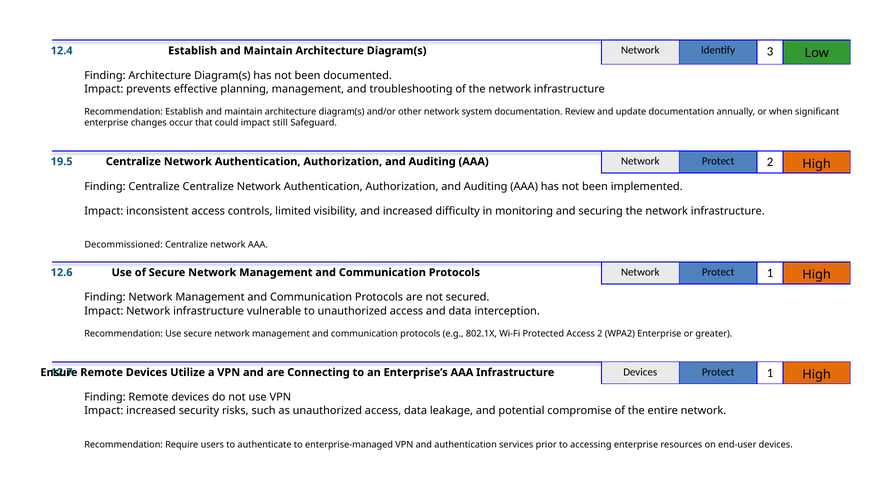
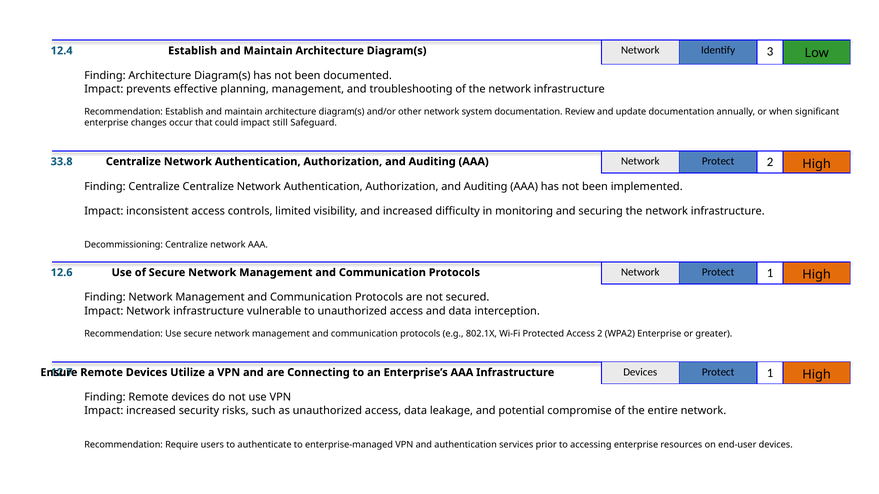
19.5: 19.5 -> 33.8
Decommissioned: Decommissioned -> Decommissioning
